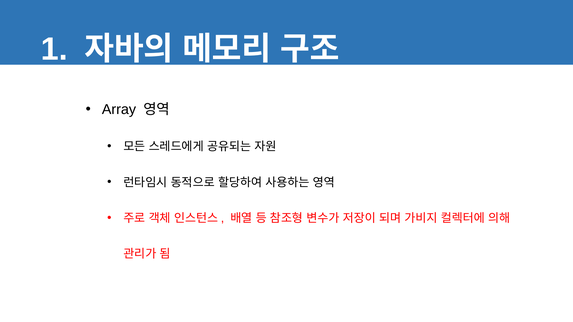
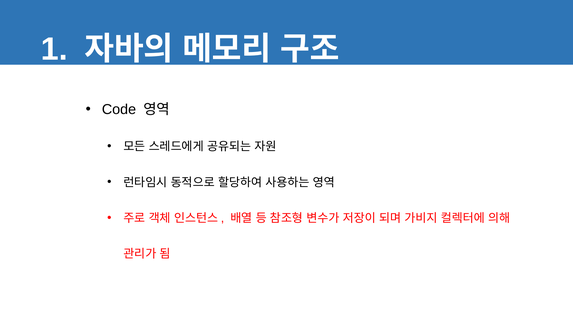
Array: Array -> Code
